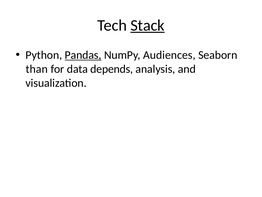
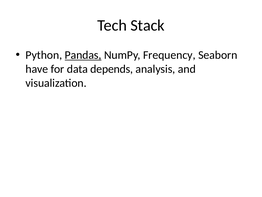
Stack underline: present -> none
Audiences: Audiences -> Frequency
than: than -> have
